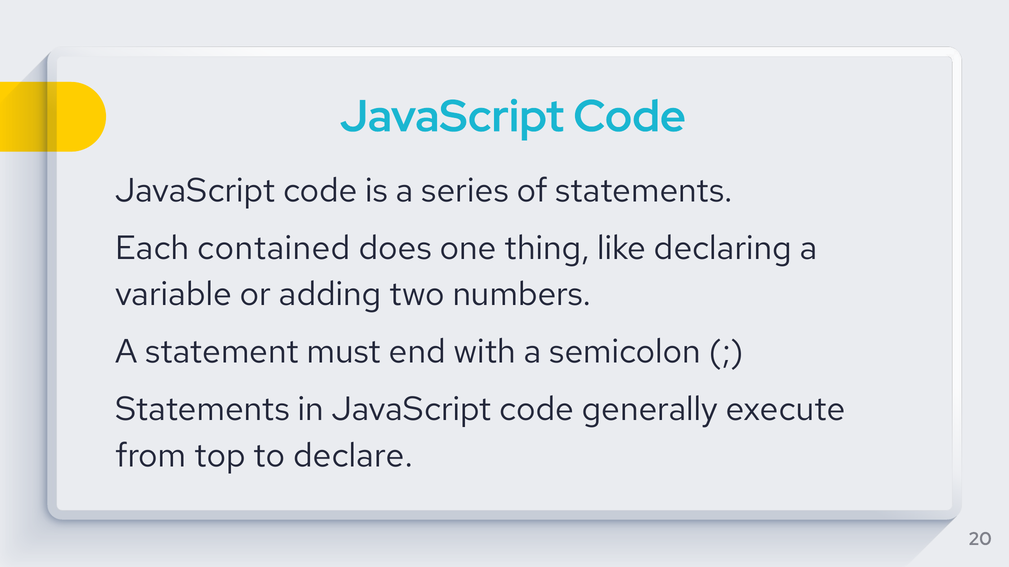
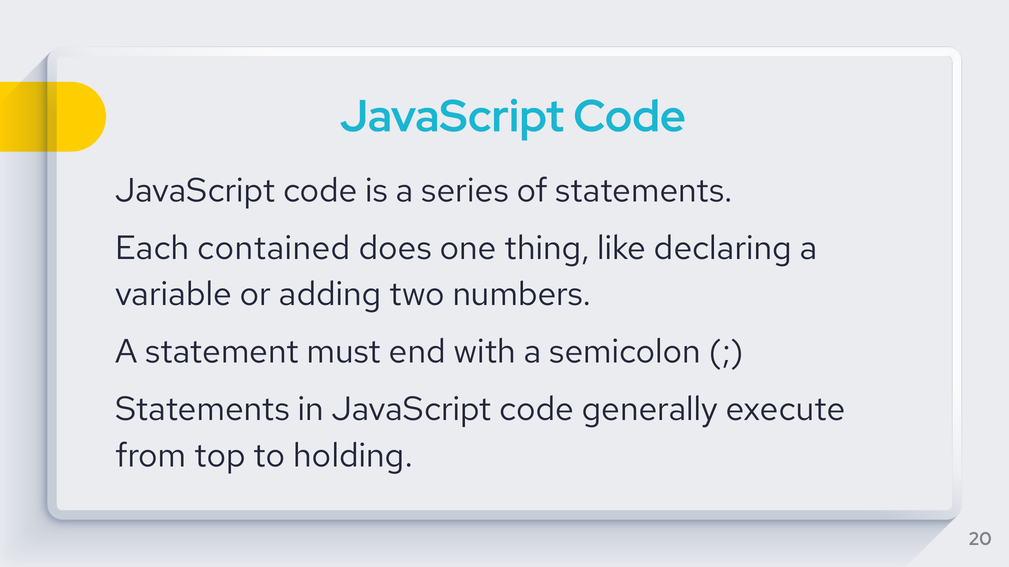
declare: declare -> holding
